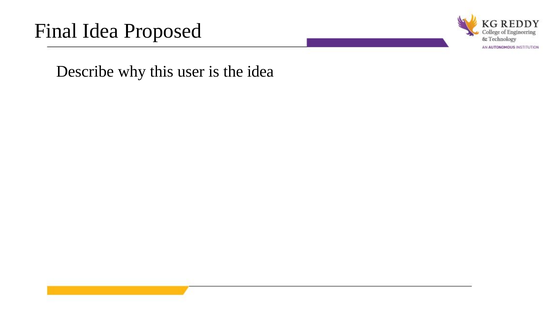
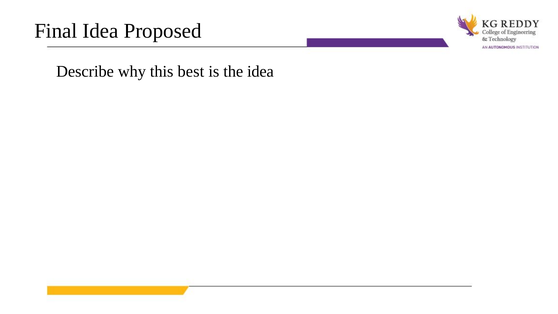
user: user -> best
